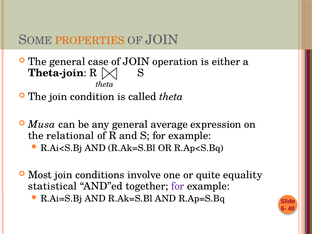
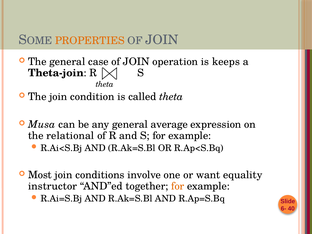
either: either -> keeps
quite: quite -> want
statistical: statistical -> instructor
for at (178, 186) colour: purple -> orange
